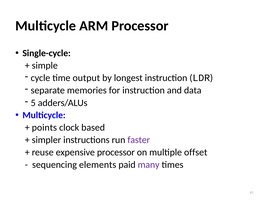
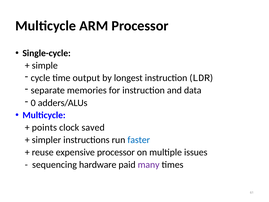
5: 5 -> 0
based: based -> saved
faster colour: purple -> blue
offset: offset -> issues
elements: elements -> hardware
